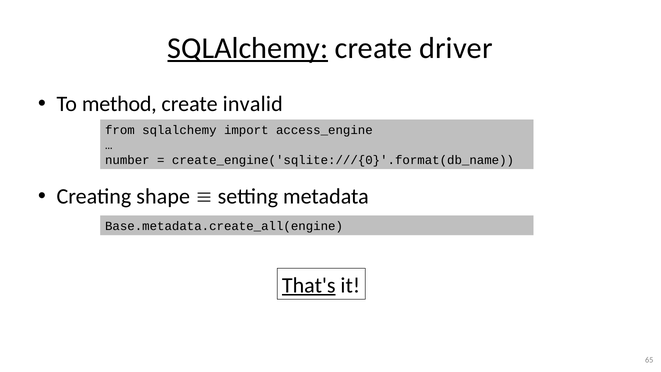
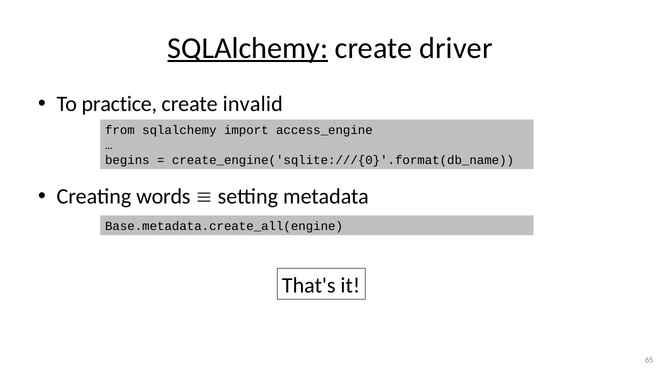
method: method -> practice
number: number -> begins
shape: shape -> words
That's underline: present -> none
